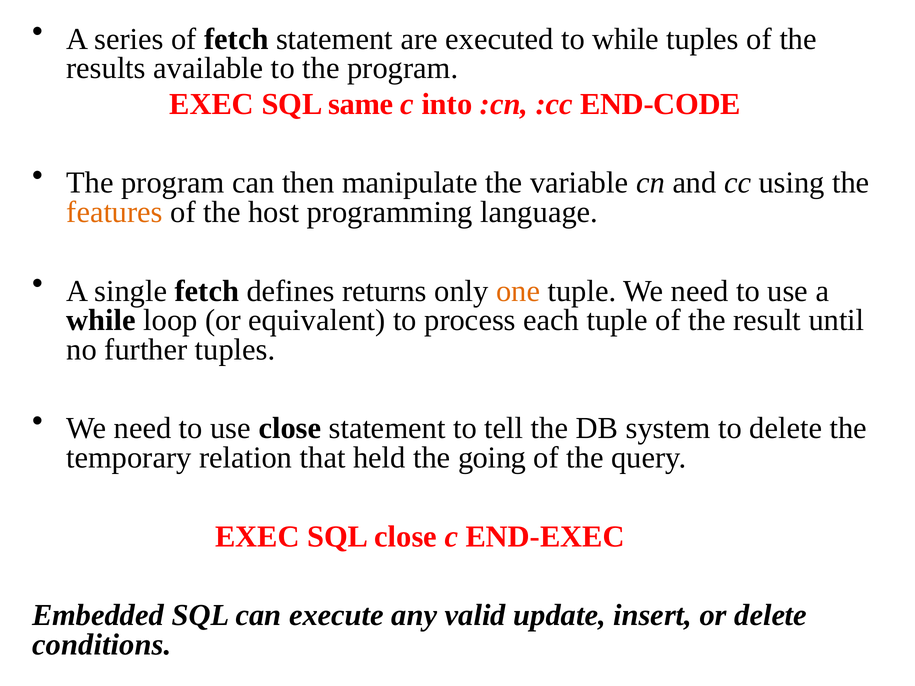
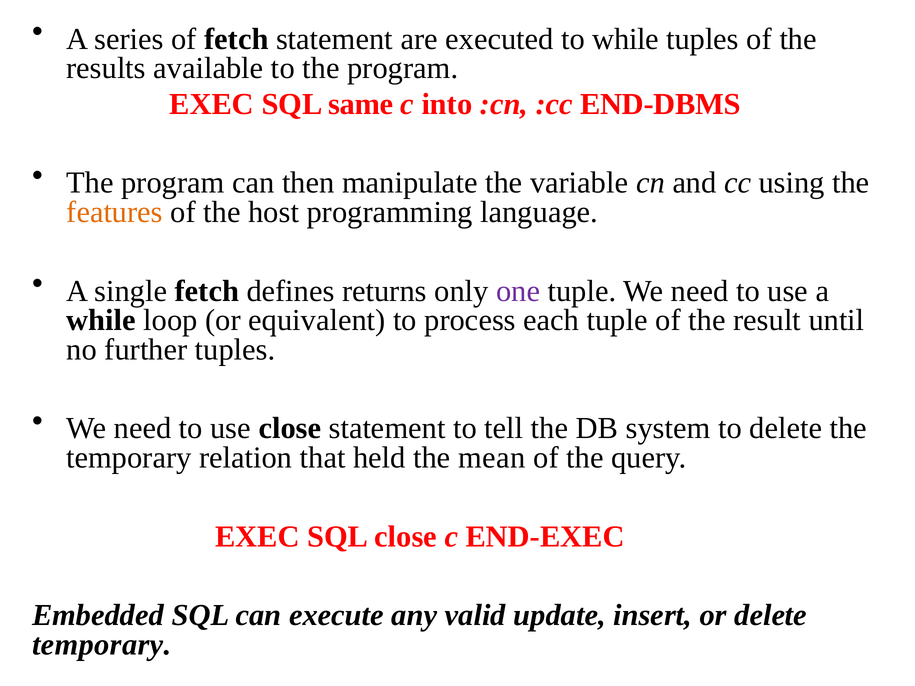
END-CODE: END-CODE -> END-DBMS
one colour: orange -> purple
going: going -> mean
conditions at (102, 645): conditions -> temporary
